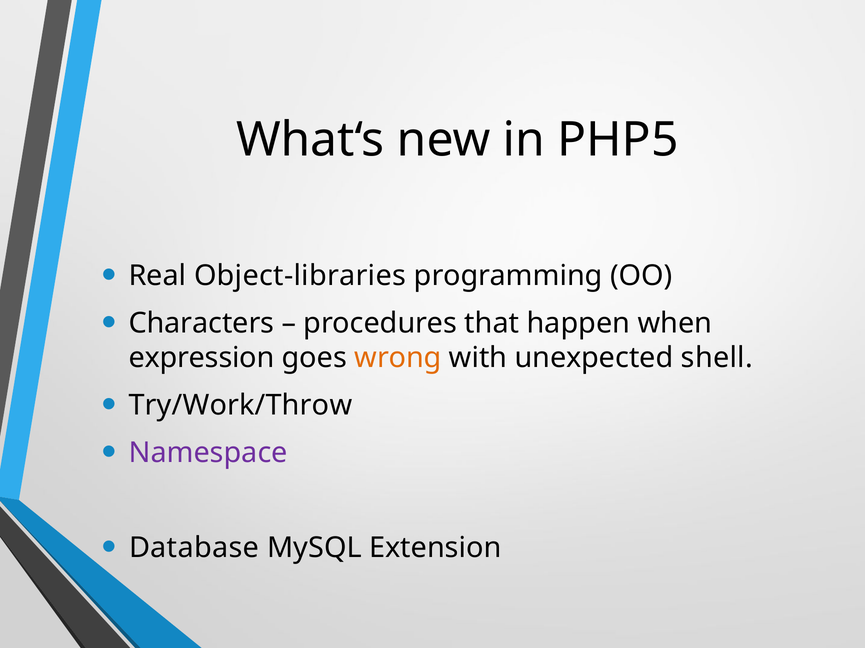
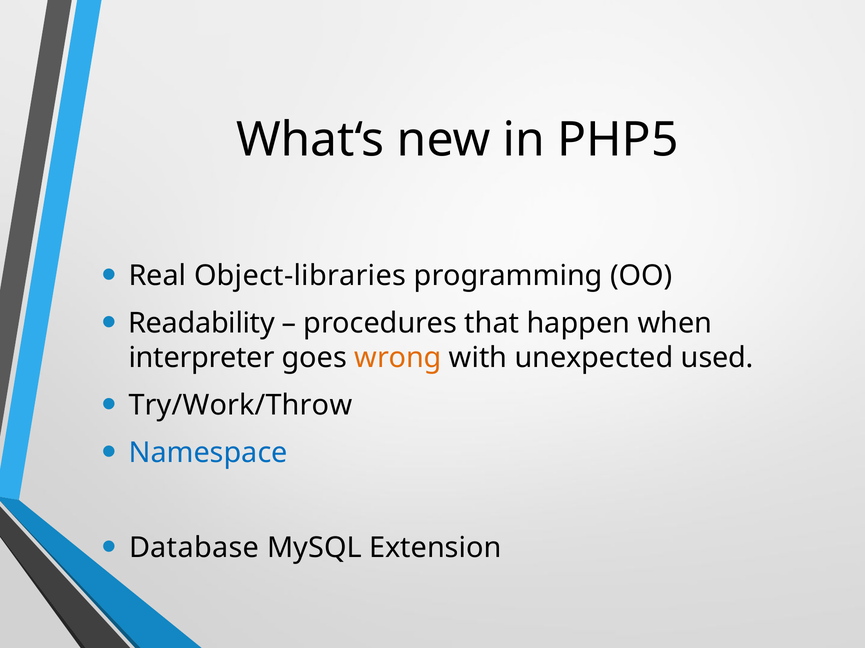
Characters: Characters -> Readability
expression: expression -> interpreter
shell: shell -> used
Namespace colour: purple -> blue
